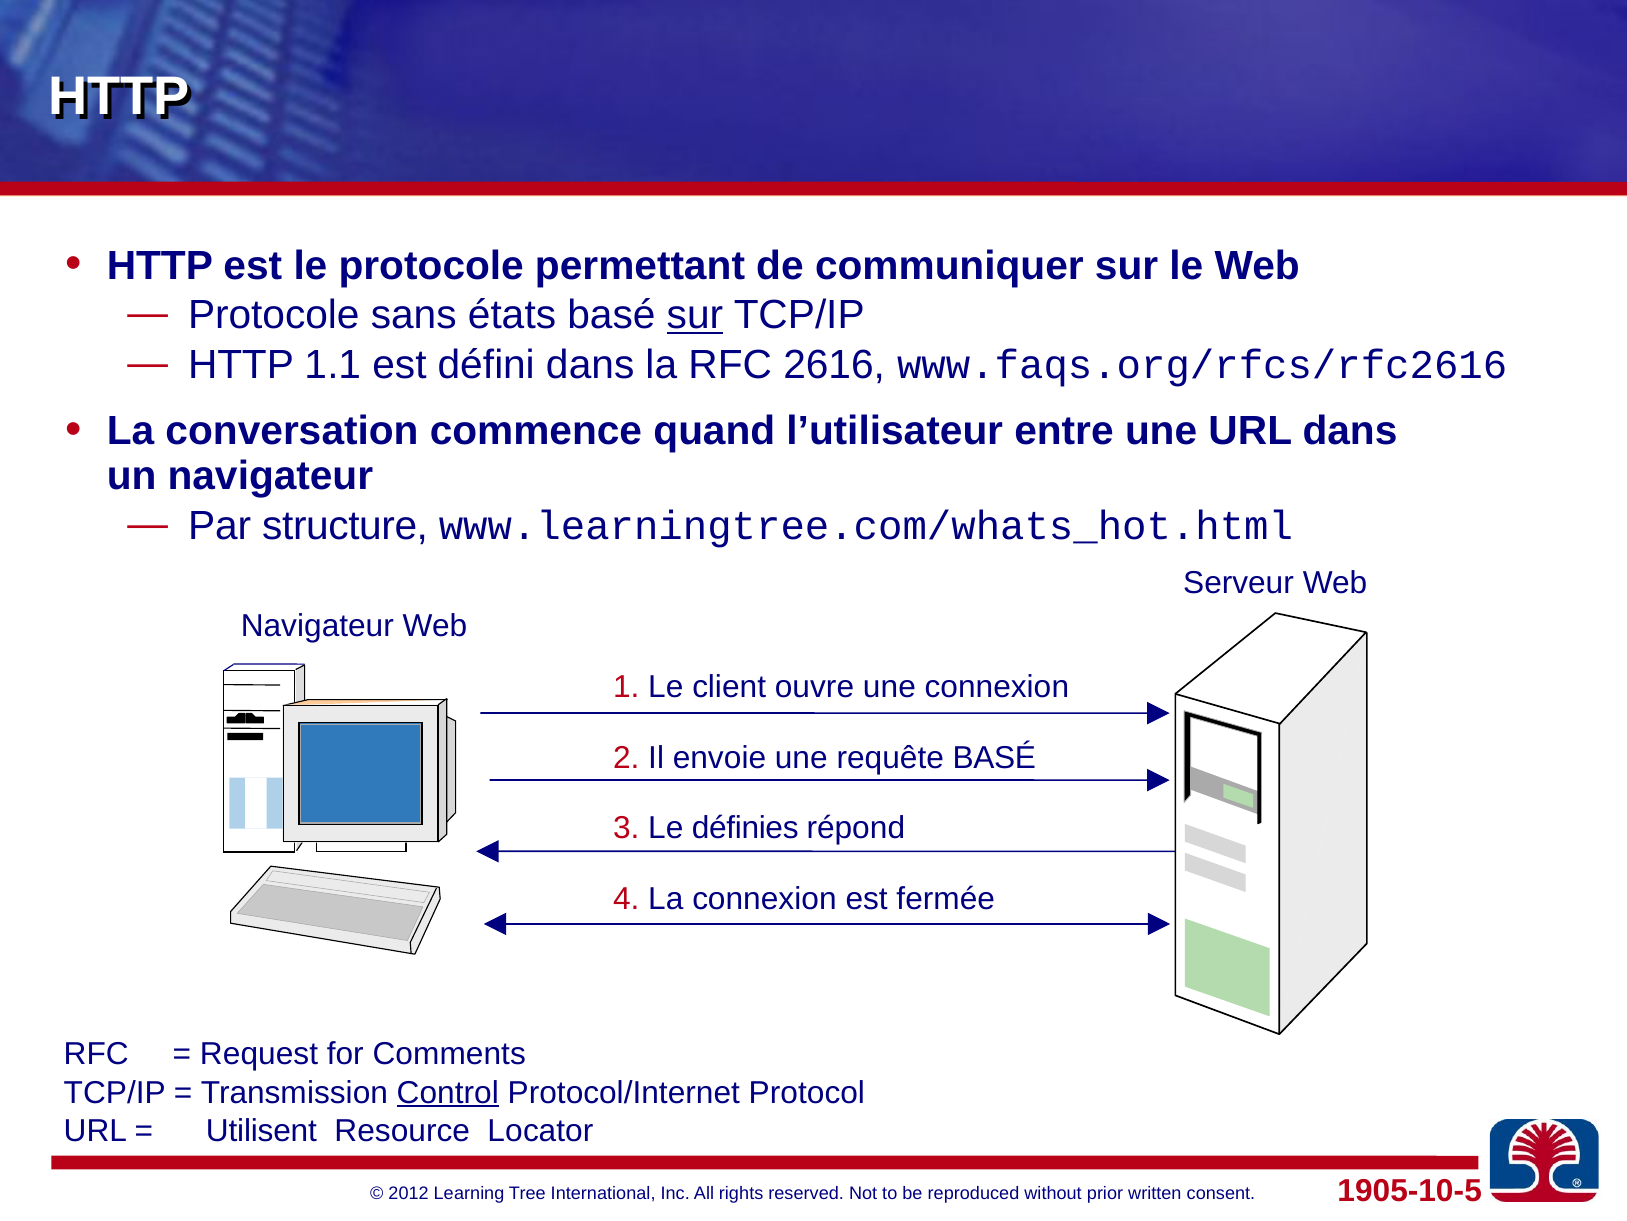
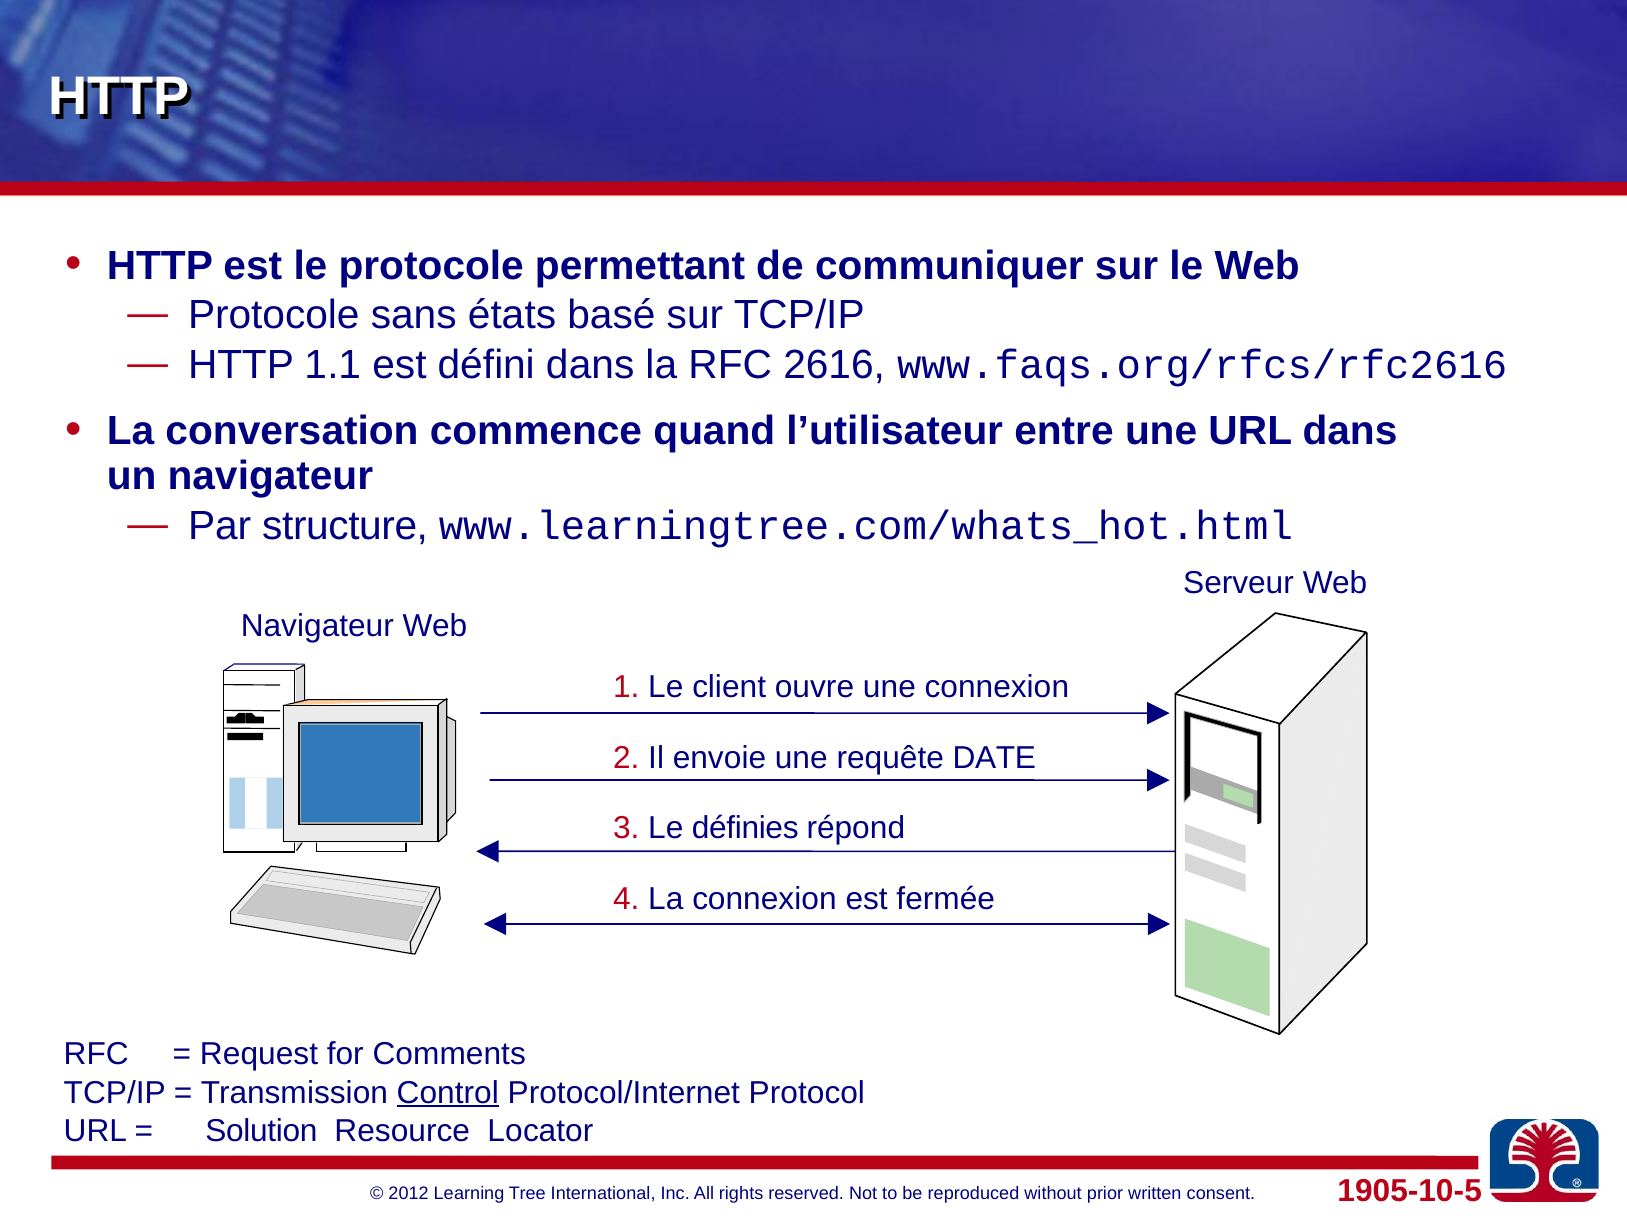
sur at (695, 315) underline: present -> none
requête BASÉ: BASÉ -> DATE
Utilisent: Utilisent -> Solution
